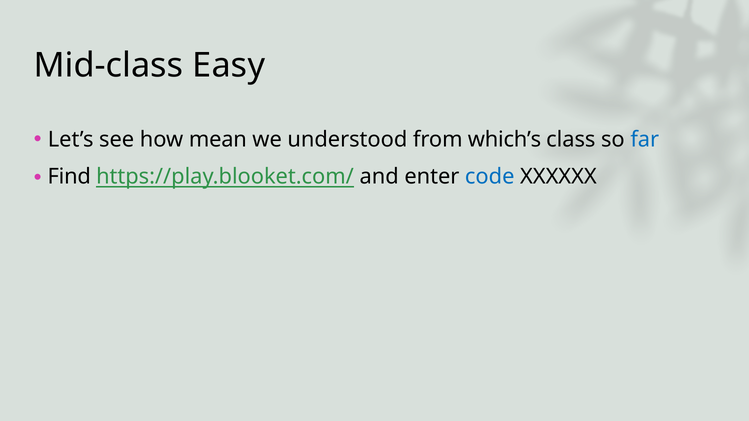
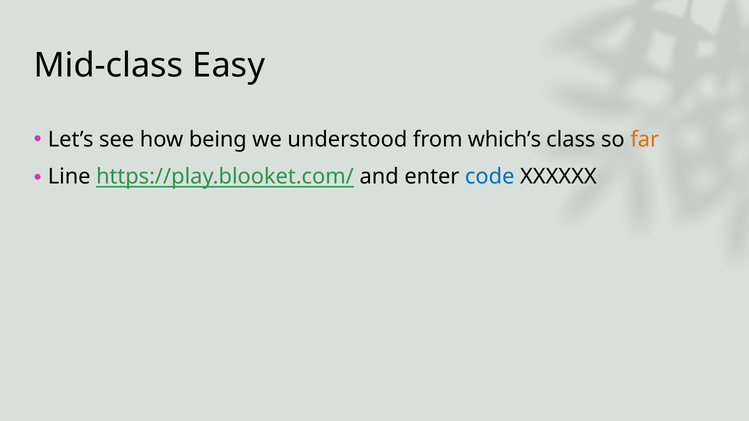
mean: mean -> being
far colour: blue -> orange
Find: Find -> Line
